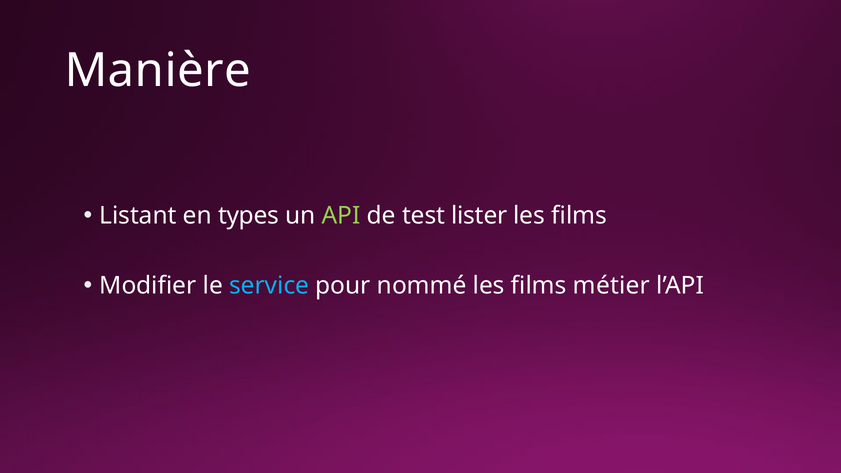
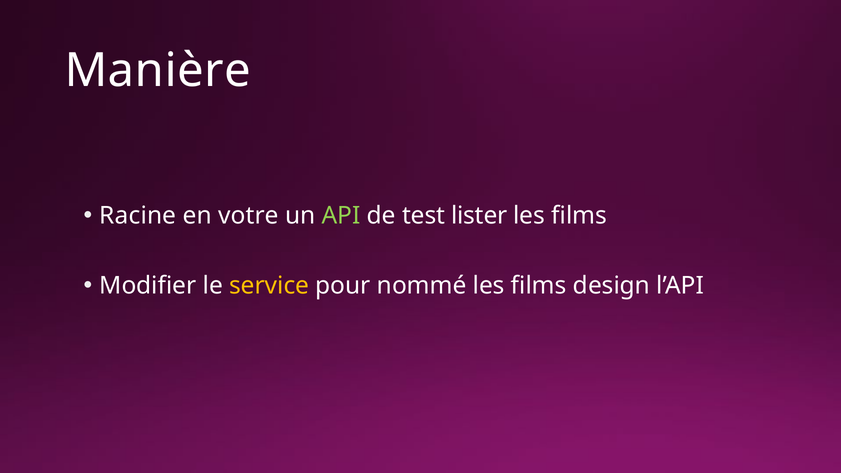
Listant: Listant -> Racine
types: types -> votre
service colour: light blue -> yellow
métier: métier -> design
